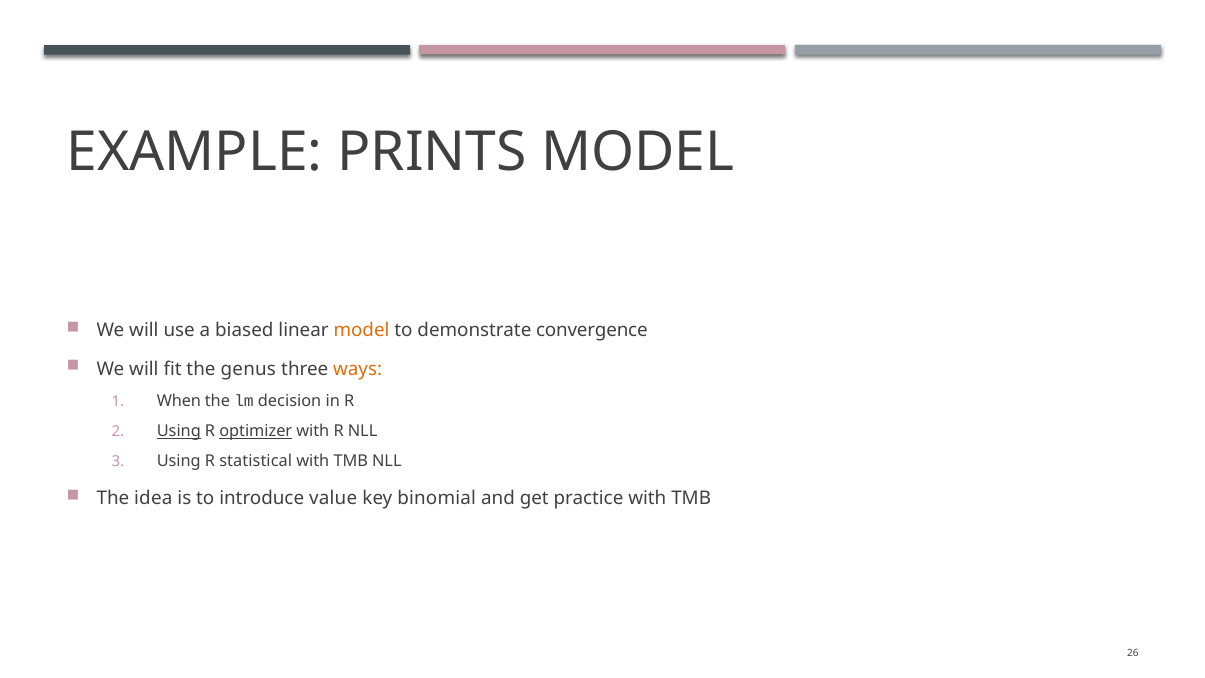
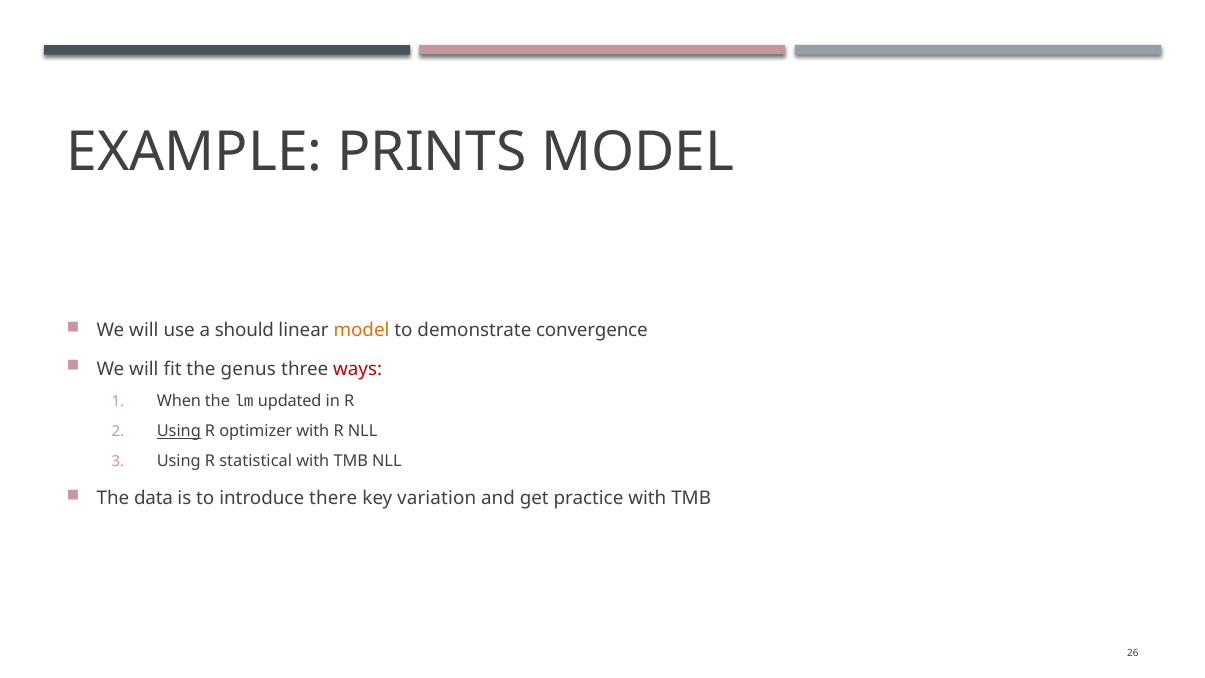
biased: biased -> should
ways colour: orange -> red
decision: decision -> updated
optimizer underline: present -> none
idea: idea -> data
value: value -> there
binomial: binomial -> variation
